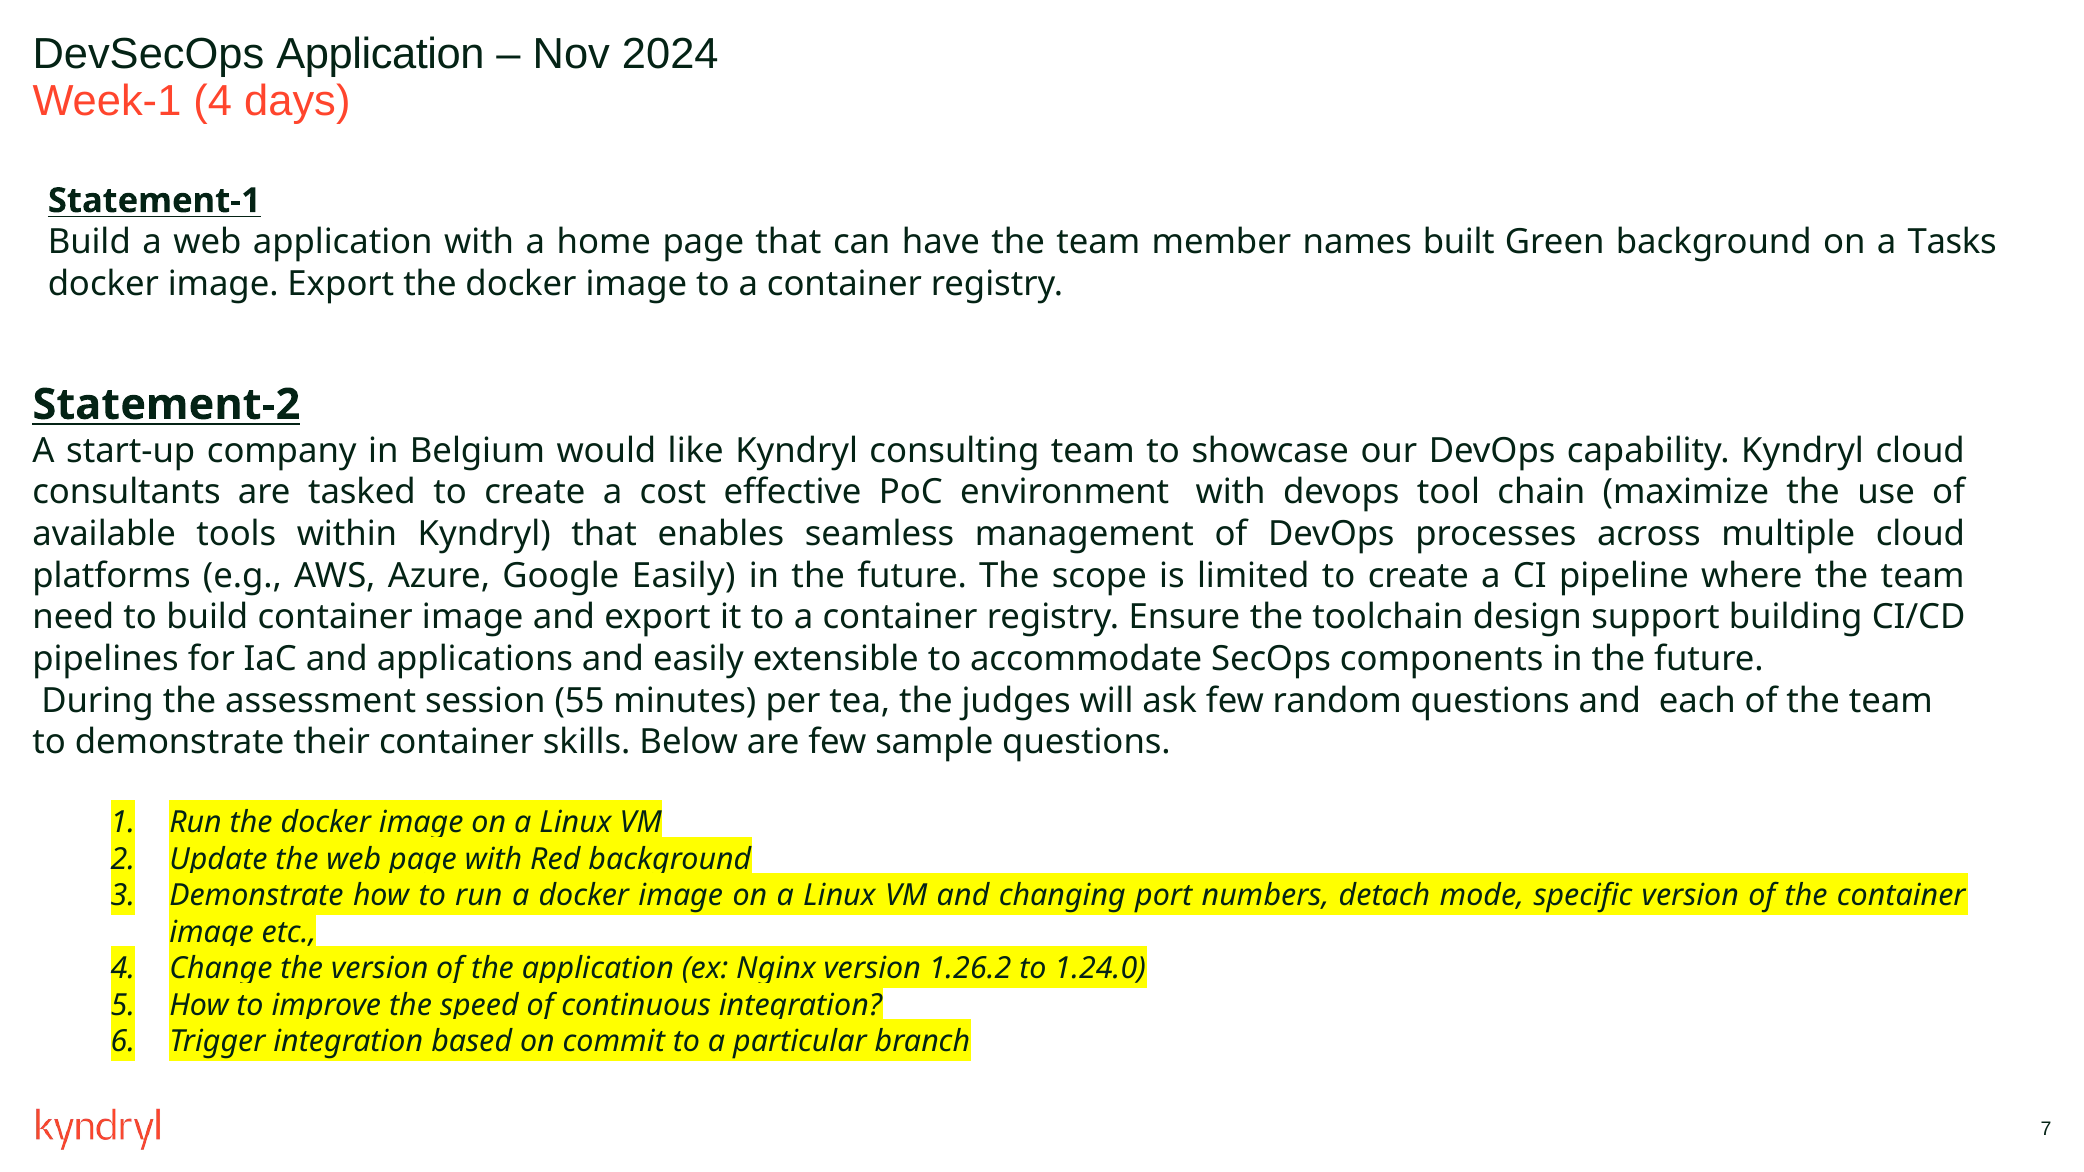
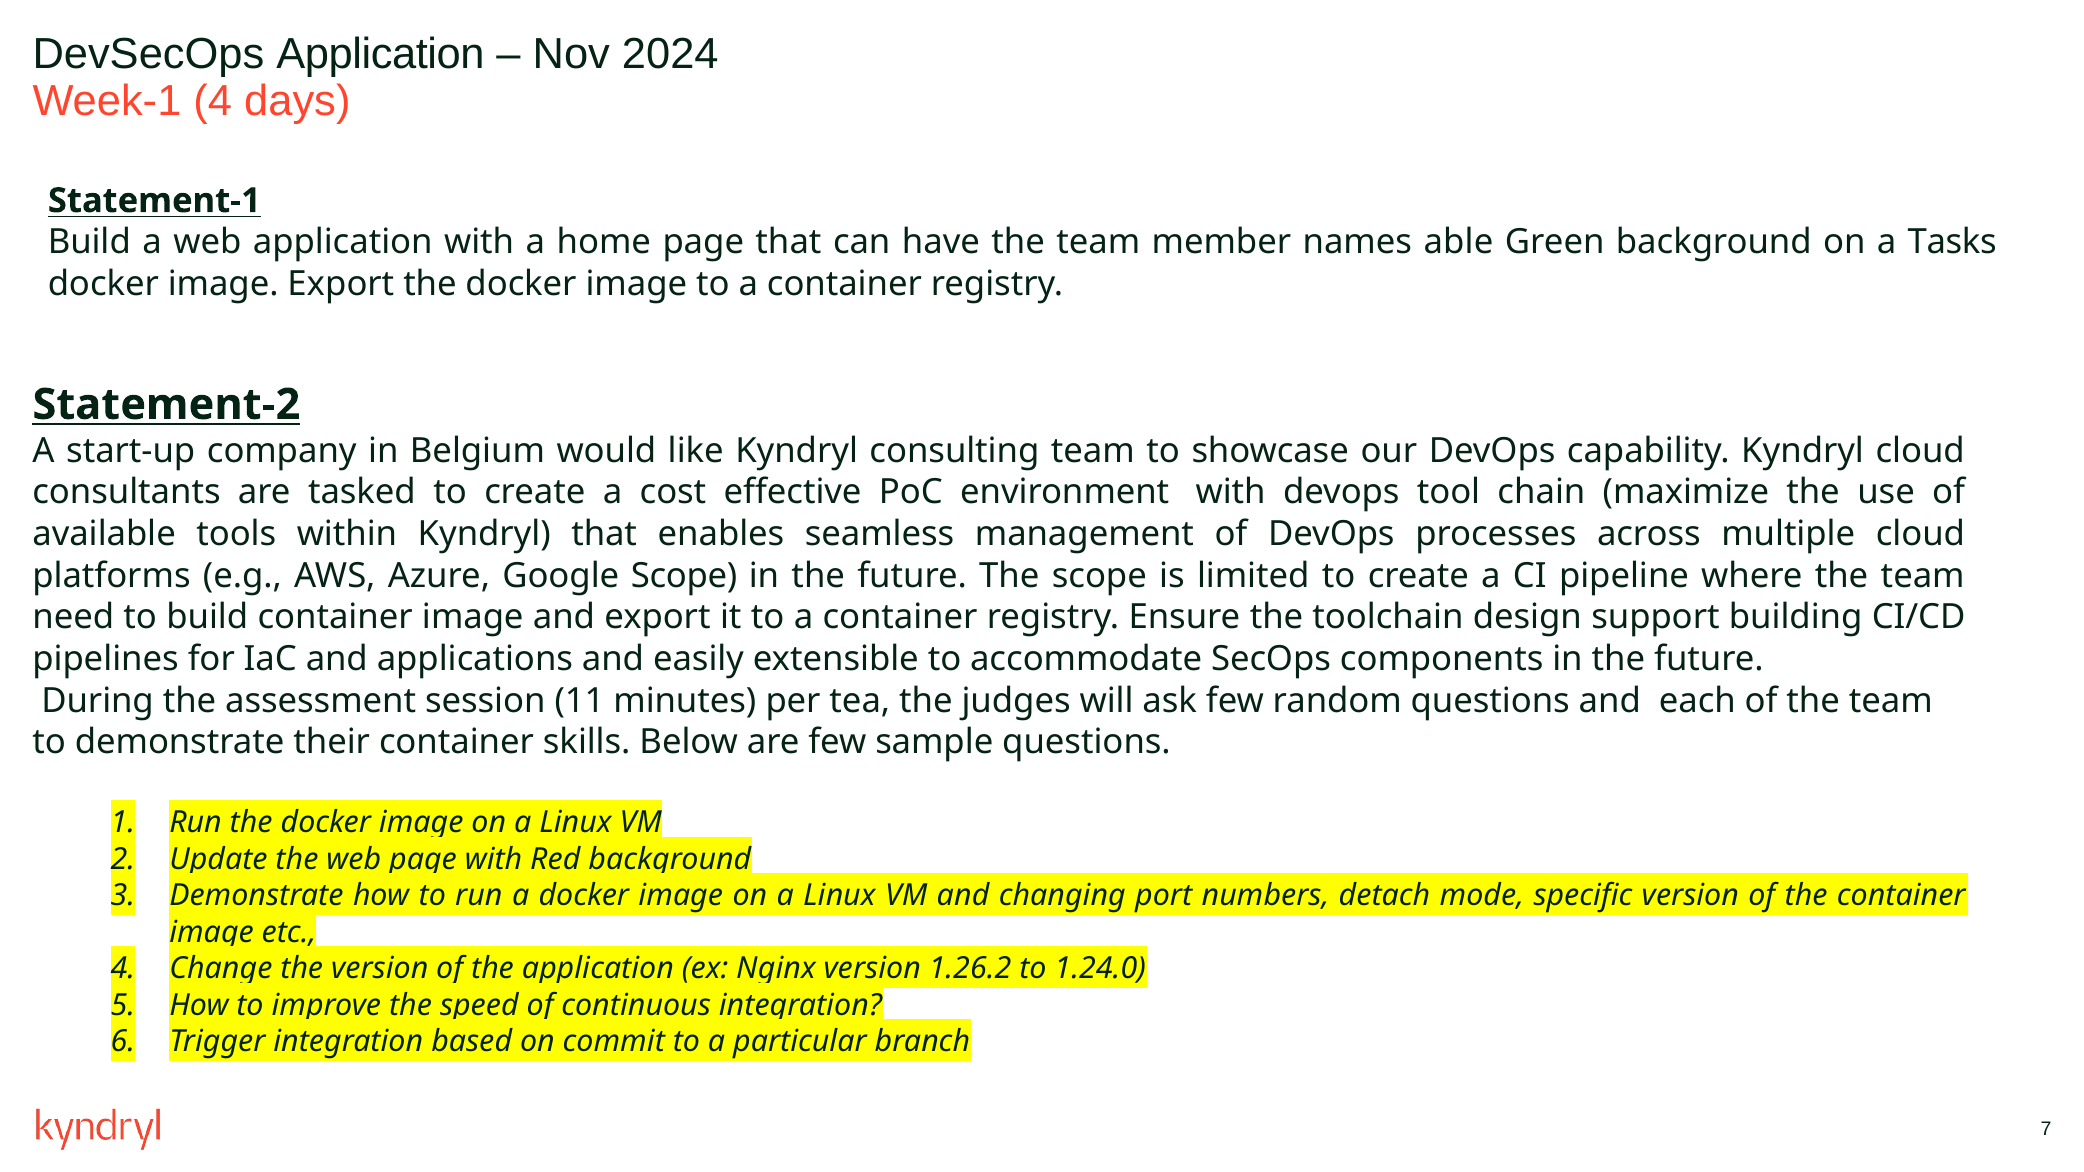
built: built -> able
Google Easily: Easily -> Scope
55: 55 -> 11
